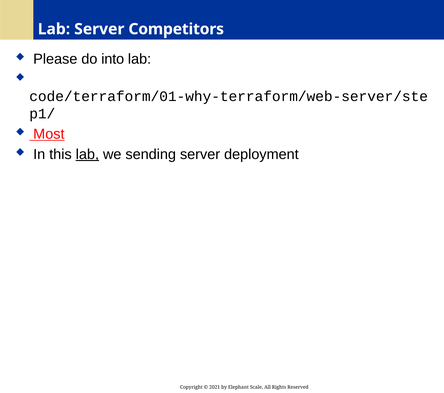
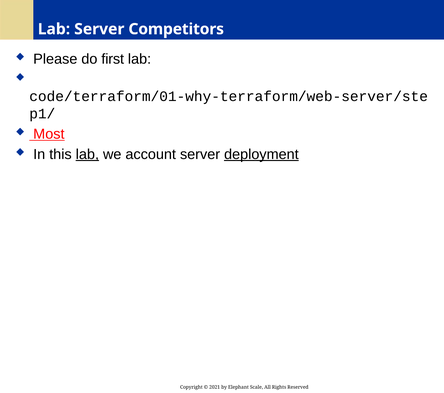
into: into -> first
sending: sending -> account
deployment underline: none -> present
